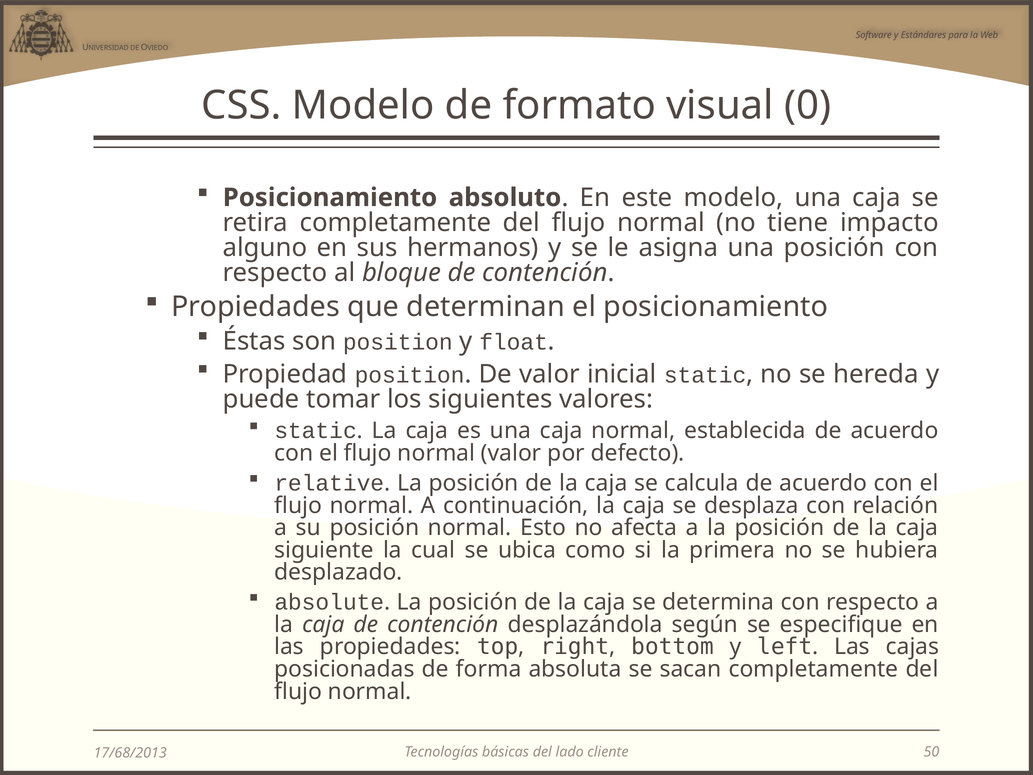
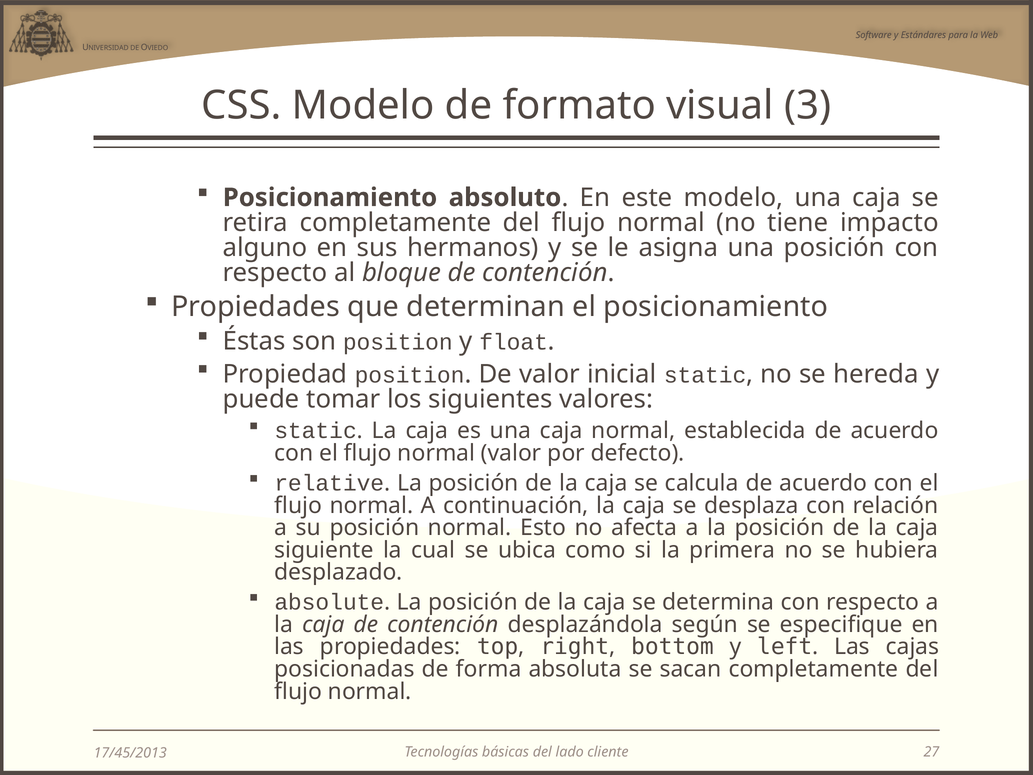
0: 0 -> 3
50: 50 -> 27
17/68/2013: 17/68/2013 -> 17/45/2013
